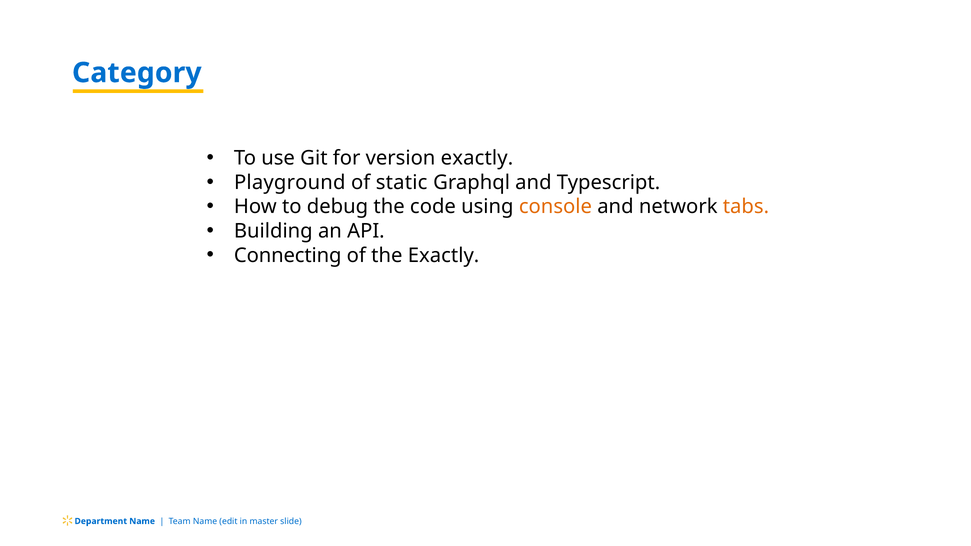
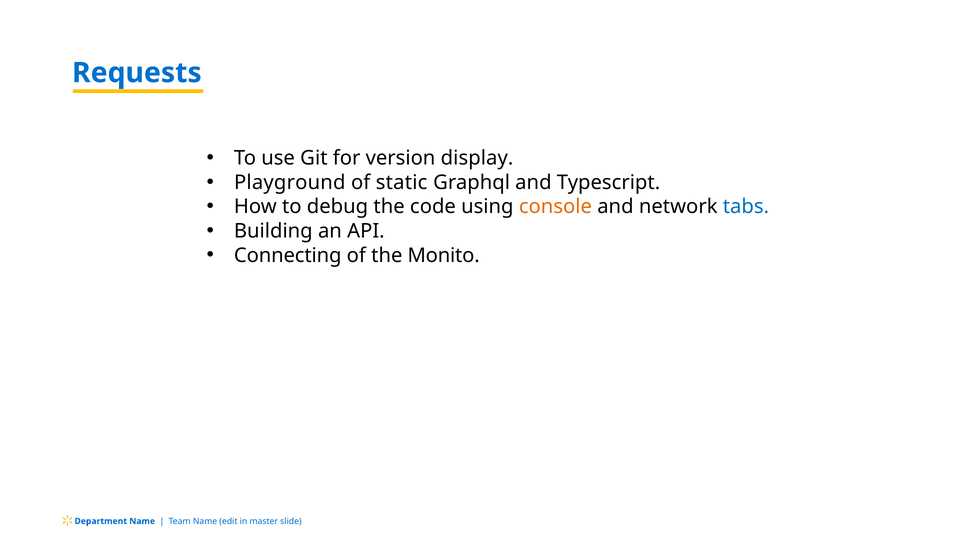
Category: Category -> Requests
version exactly: exactly -> display
tabs colour: orange -> blue
the Exactly: Exactly -> Monito
